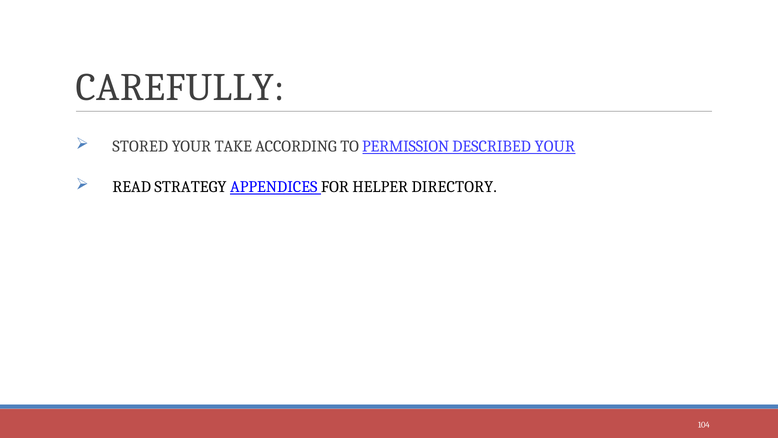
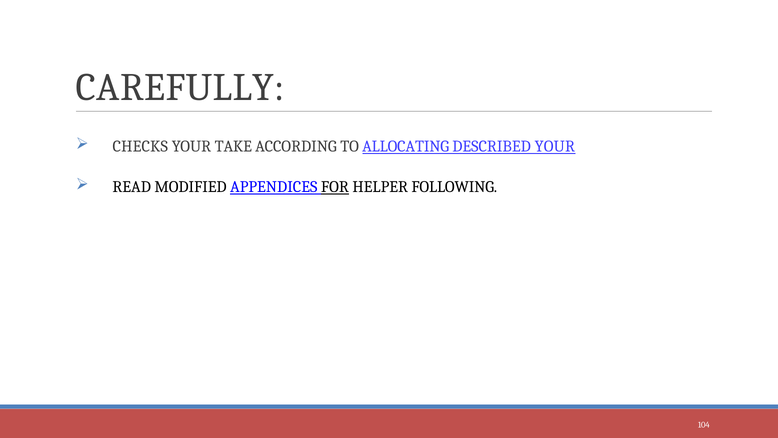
STORED: STORED -> CHECKS
PERMISSION: PERMISSION -> ALLOCATING
STRATEGY: STRATEGY -> MODIFIED
FOR underline: none -> present
DIRECTORY: DIRECTORY -> FOLLOWING
